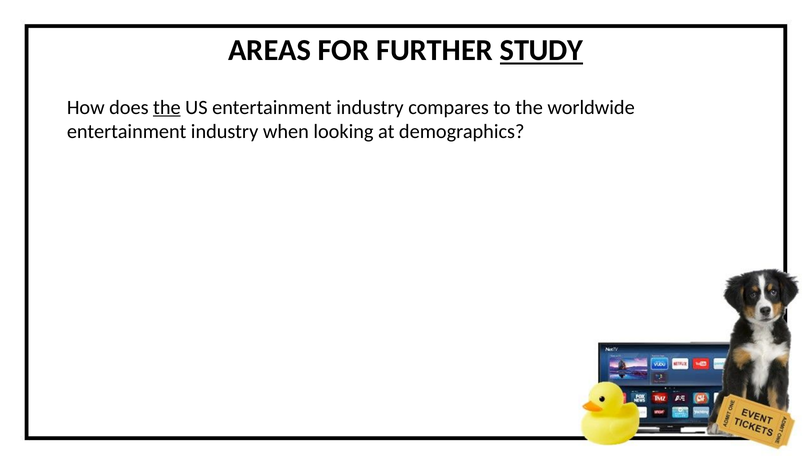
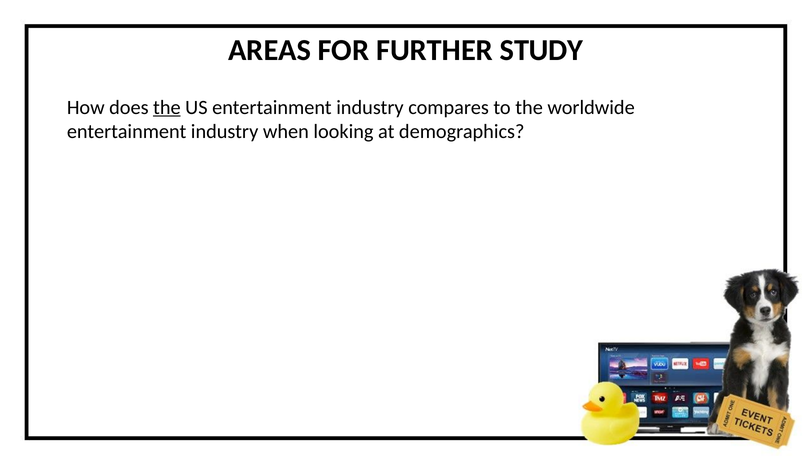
STUDY underline: present -> none
